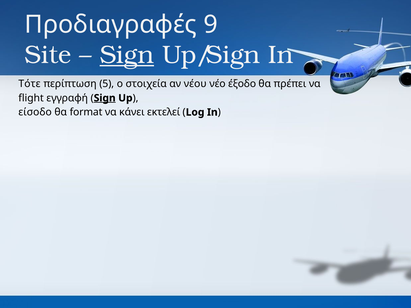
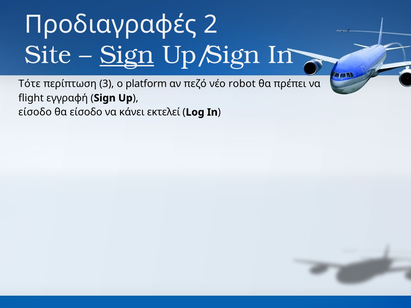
9: 9 -> 2
5: 5 -> 3
στοιχεία: στοιχεία -> platform
νέου: νέου -> πεζό
έξοδο: έξοδο -> robot
Sign at (105, 98) underline: present -> none
θα format: format -> είσοδο
